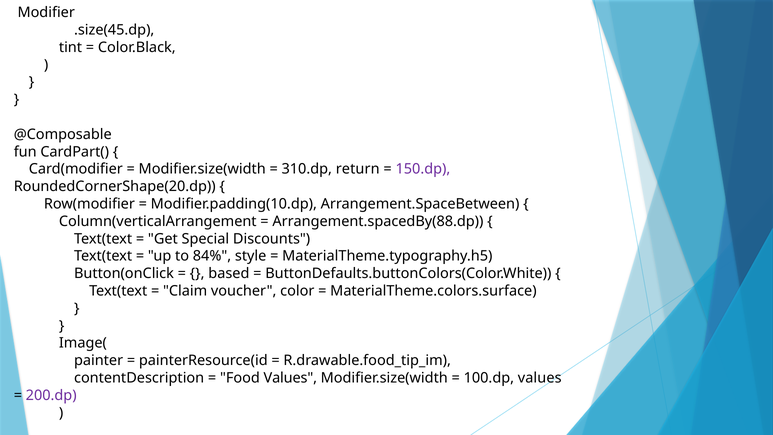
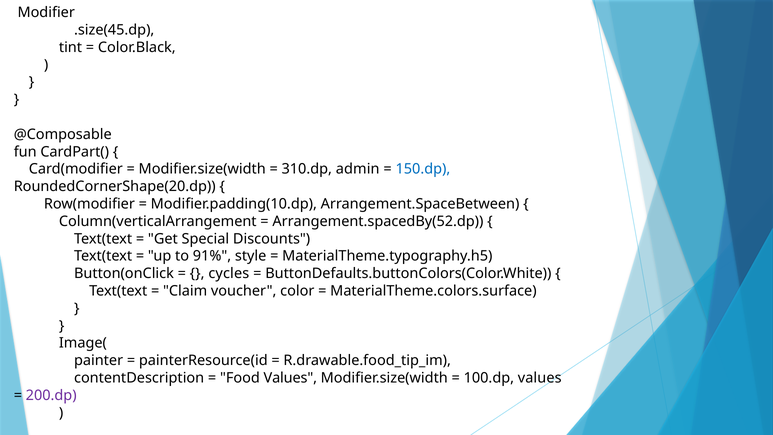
return: return -> admin
150.dp colour: purple -> blue
Arrangement.spacedBy(88.dp: Arrangement.spacedBy(88.dp -> Arrangement.spacedBy(52.dp
84%: 84% -> 91%
based: based -> cycles
